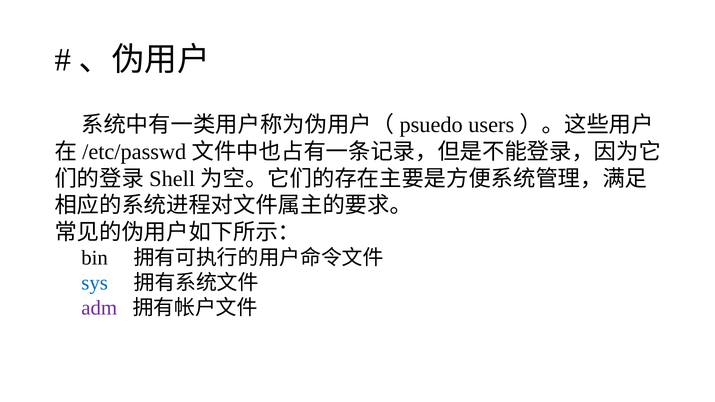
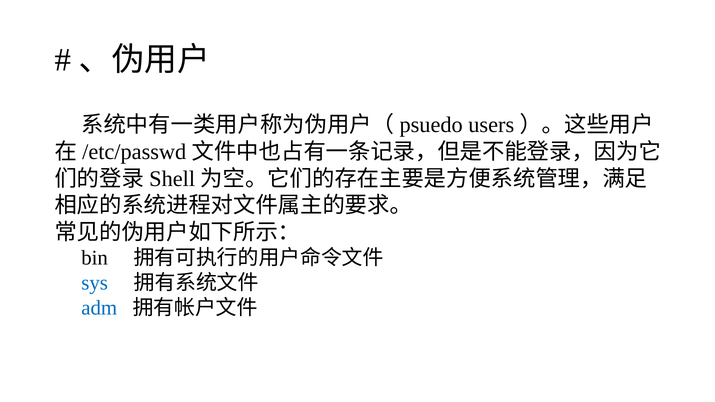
adm colour: purple -> blue
